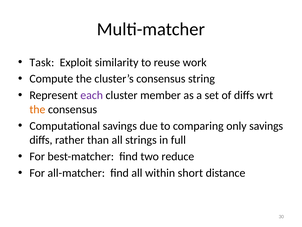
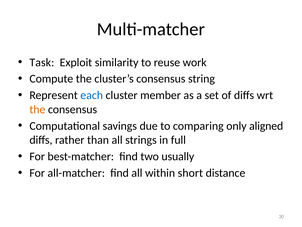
each colour: purple -> blue
only savings: savings -> aligned
reduce: reduce -> usually
